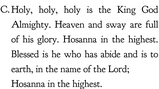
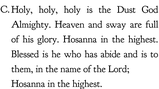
King: King -> Dust
earth: earth -> them
